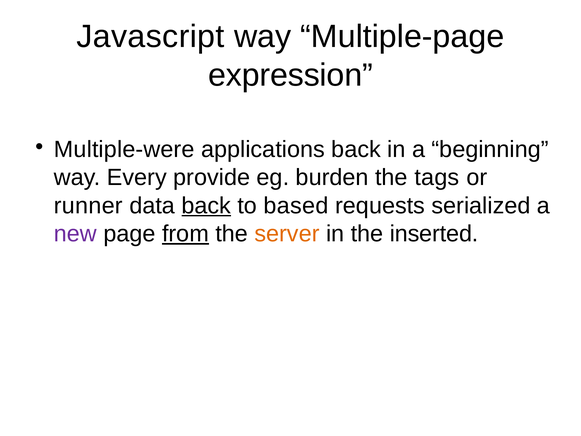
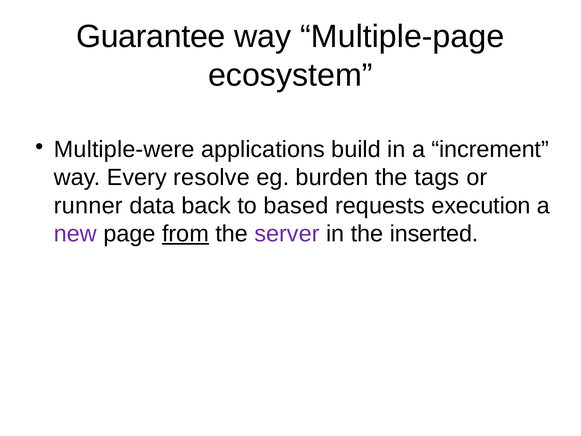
Javascript: Javascript -> Guarantee
expression: expression -> ecosystem
applications back: back -> build
beginning: beginning -> increment
provide: provide -> resolve
back at (206, 205) underline: present -> none
serialized: serialized -> execution
server colour: orange -> purple
